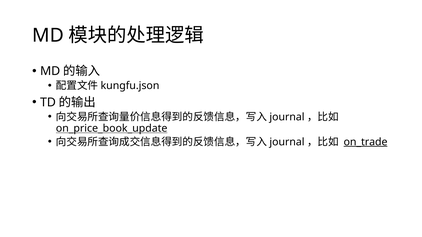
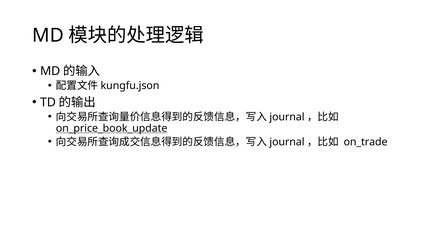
on_trade underline: present -> none
